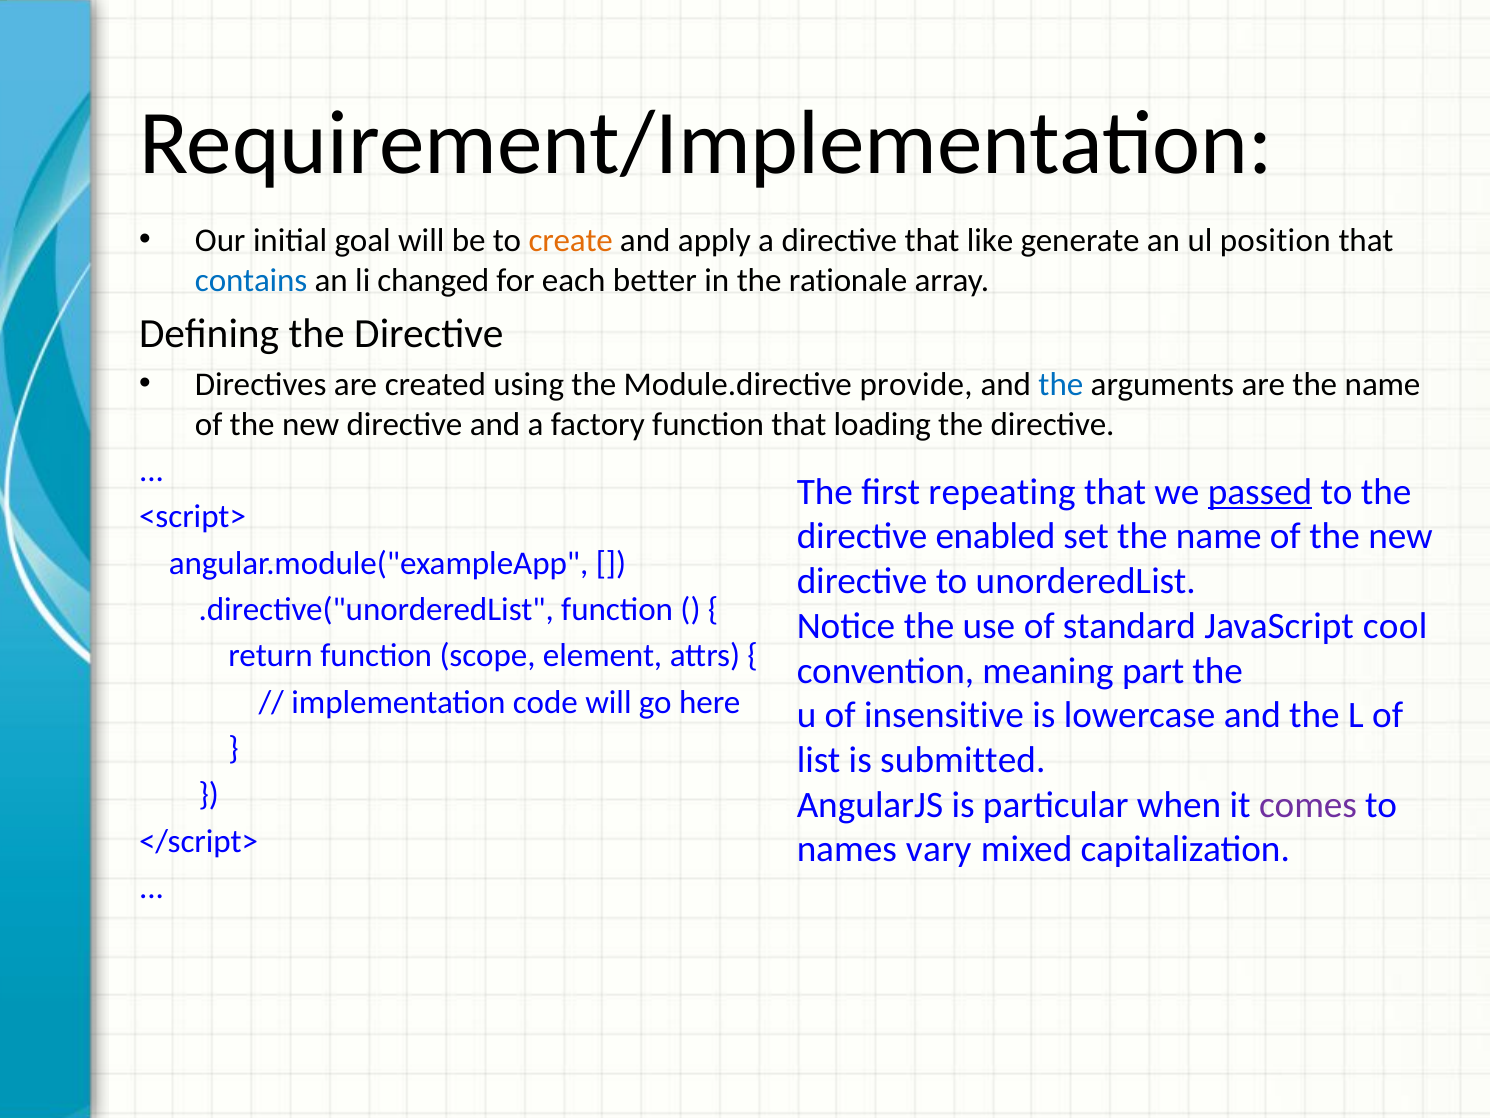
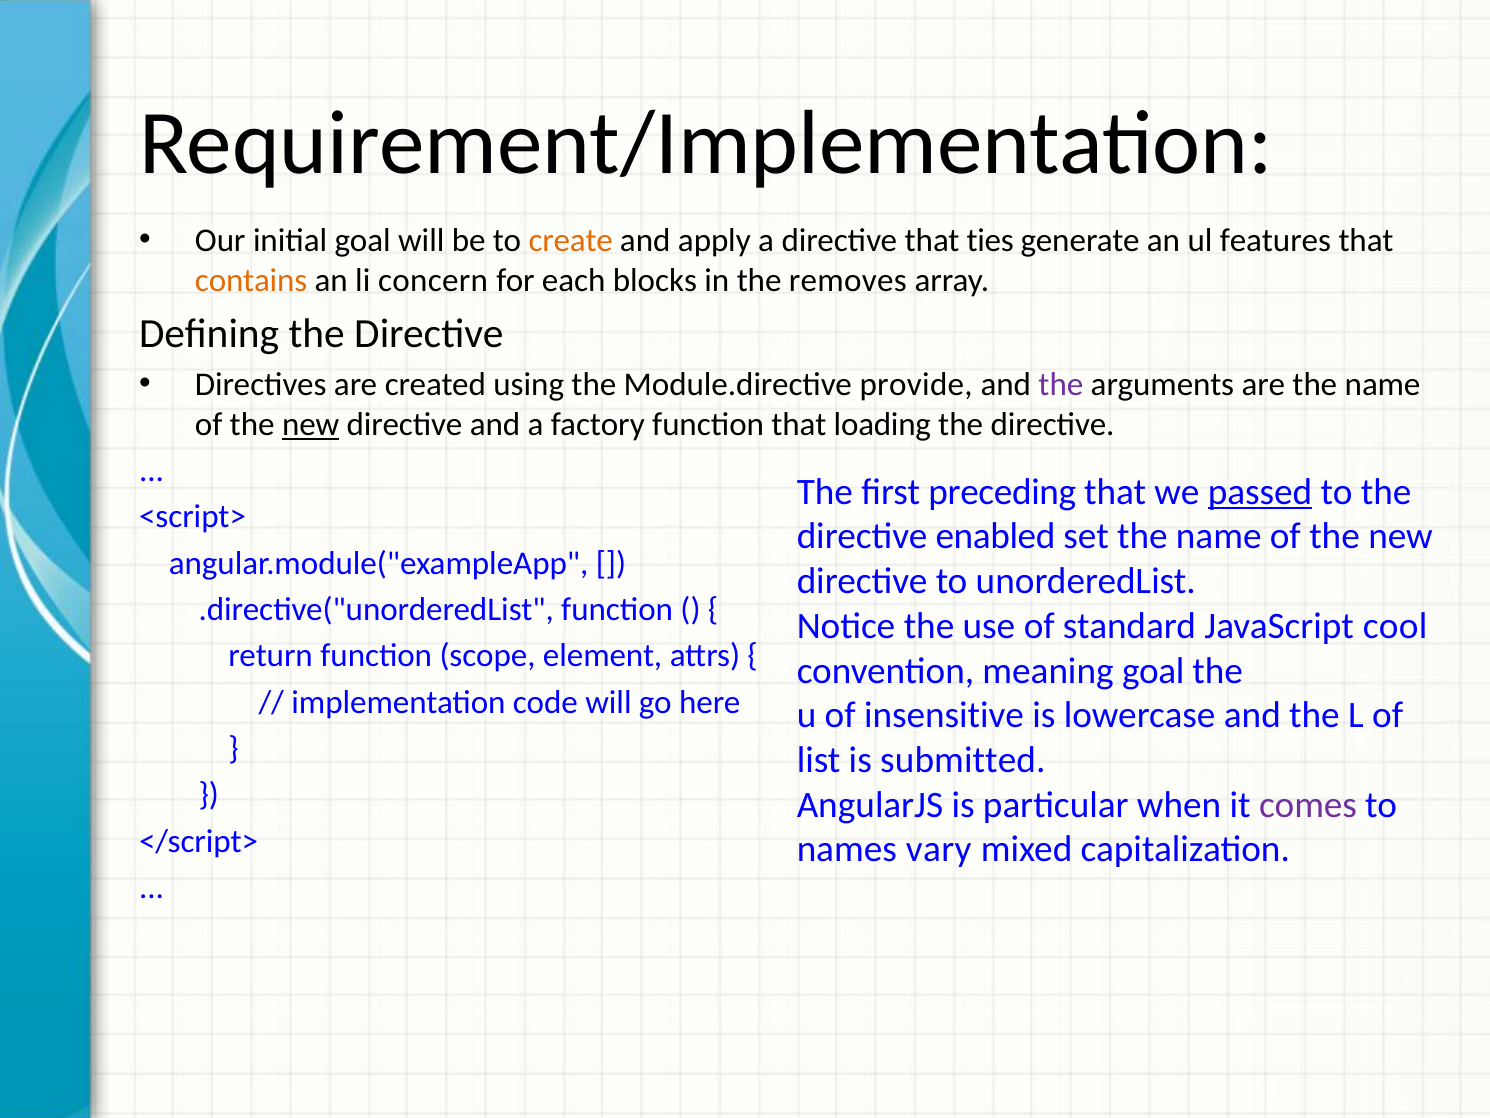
like: like -> ties
position: position -> features
contains colour: blue -> orange
changed: changed -> concern
better: better -> blocks
rationale: rationale -> removes
the at (1061, 385) colour: blue -> purple
new at (311, 424) underline: none -> present
repeating: repeating -> preceding
meaning part: part -> goal
